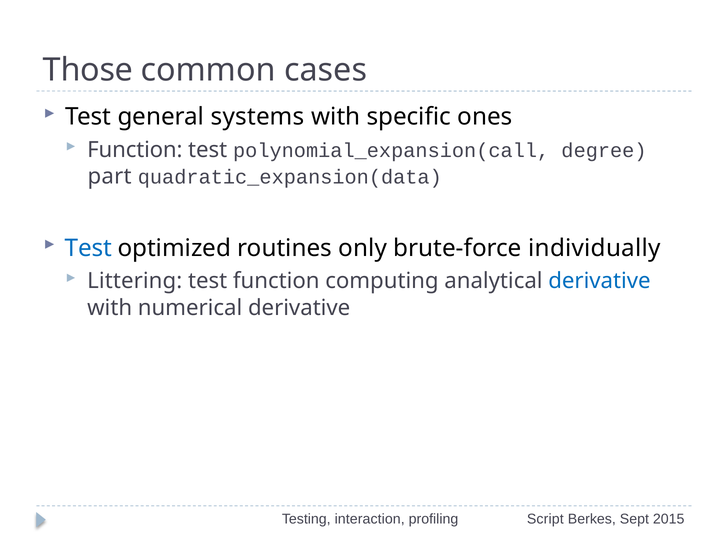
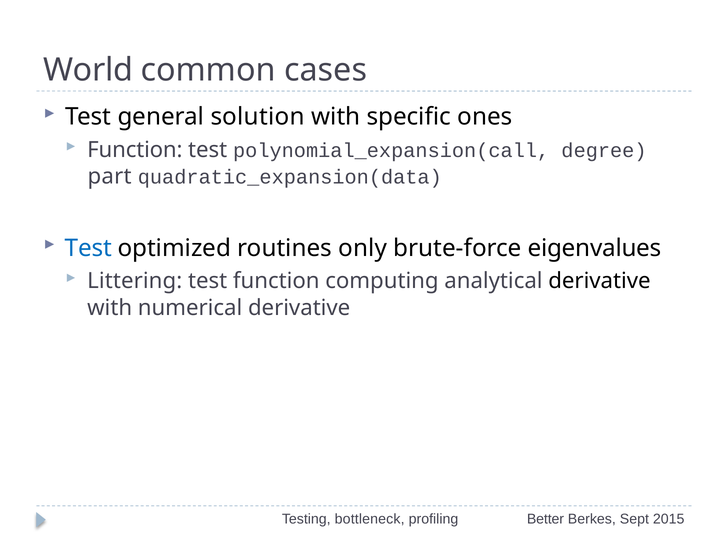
Those: Those -> World
systems: systems -> solution
individually: individually -> eigenvalues
derivative at (599, 281) colour: blue -> black
interaction: interaction -> bottleneck
Script: Script -> Better
